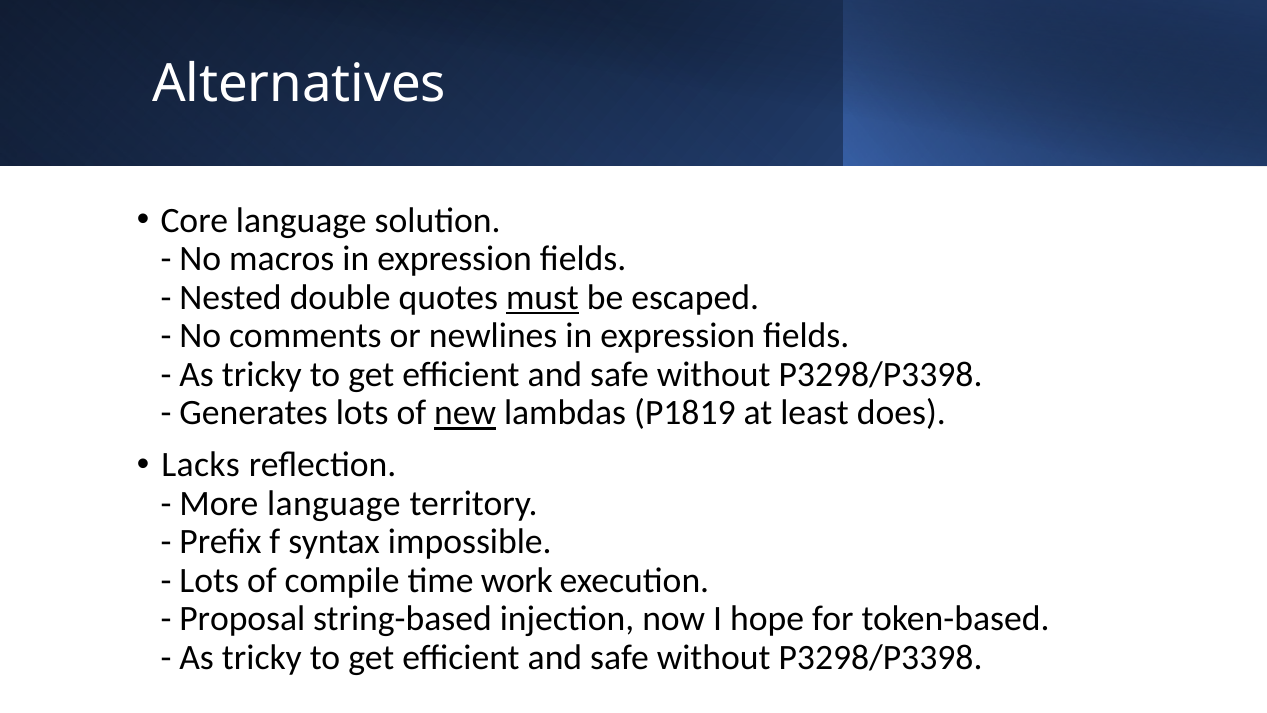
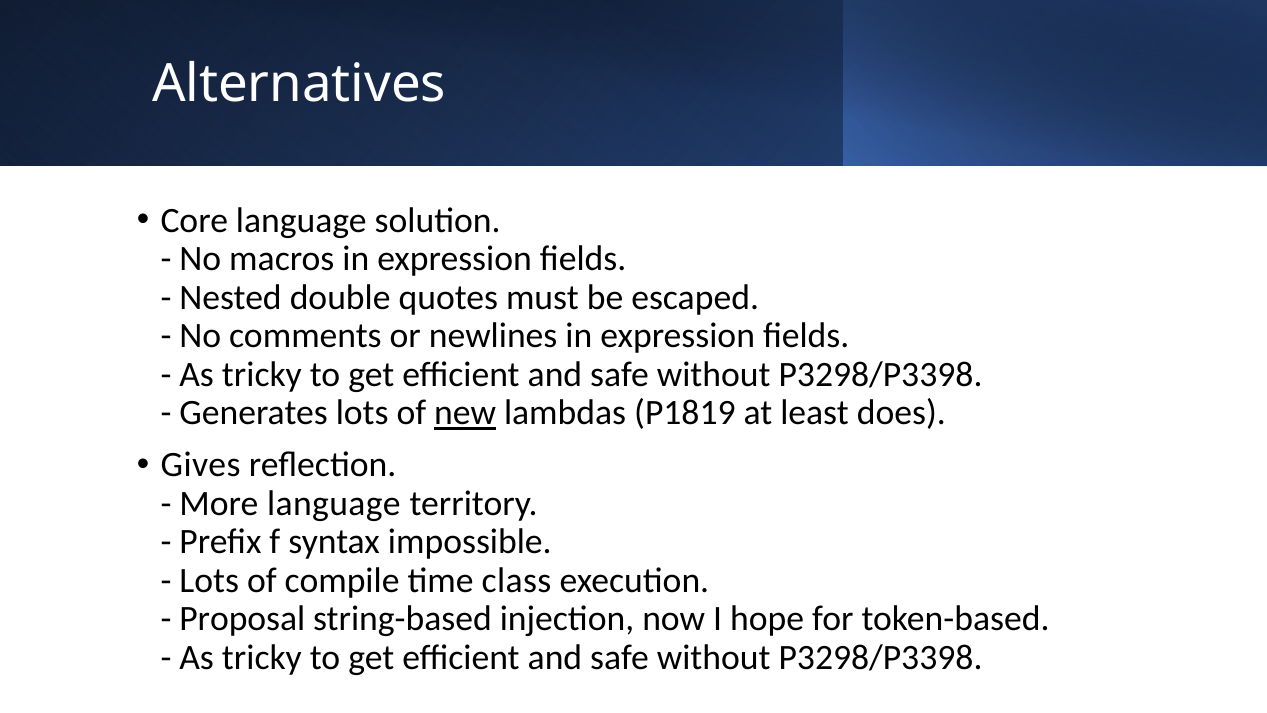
must underline: present -> none
Lacks: Lacks -> Gives
work: work -> class
